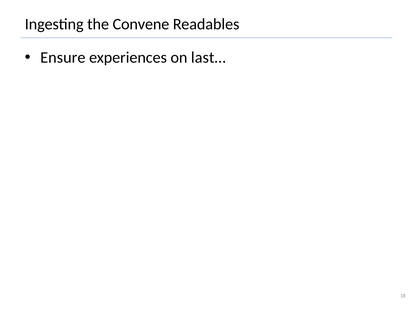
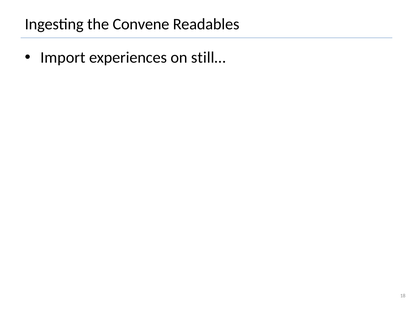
Ensure: Ensure -> Import
last…: last… -> still…
